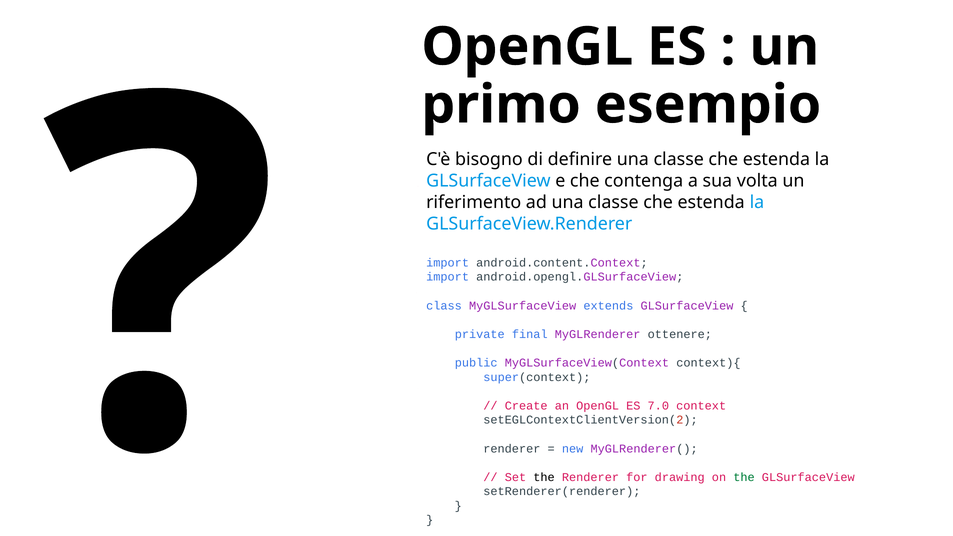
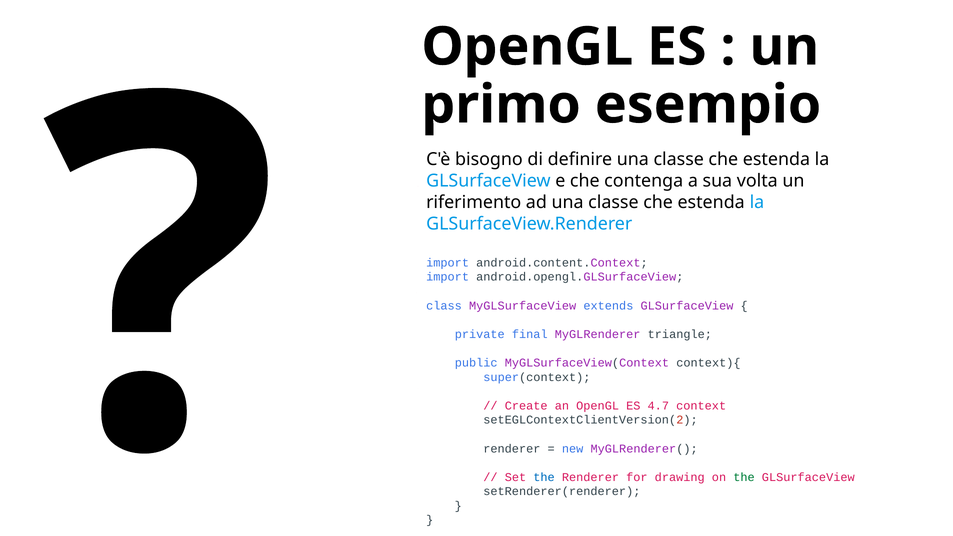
ottenere: ottenere -> triangle
7.0: 7.0 -> 4.7
the at (544, 477) colour: black -> blue
